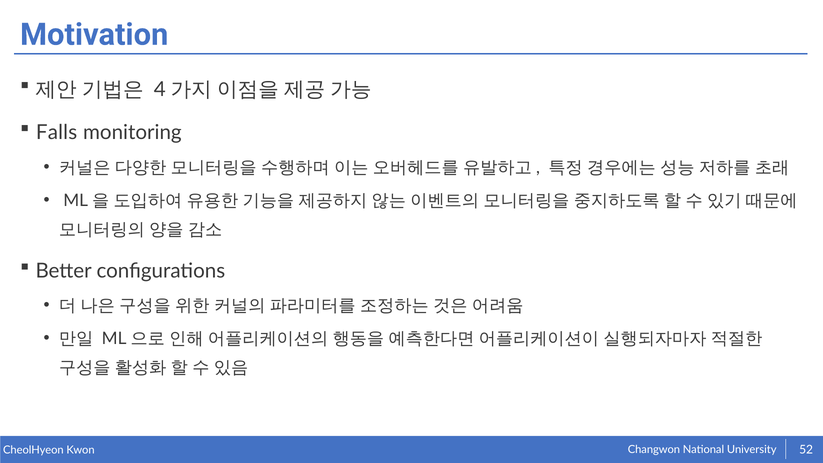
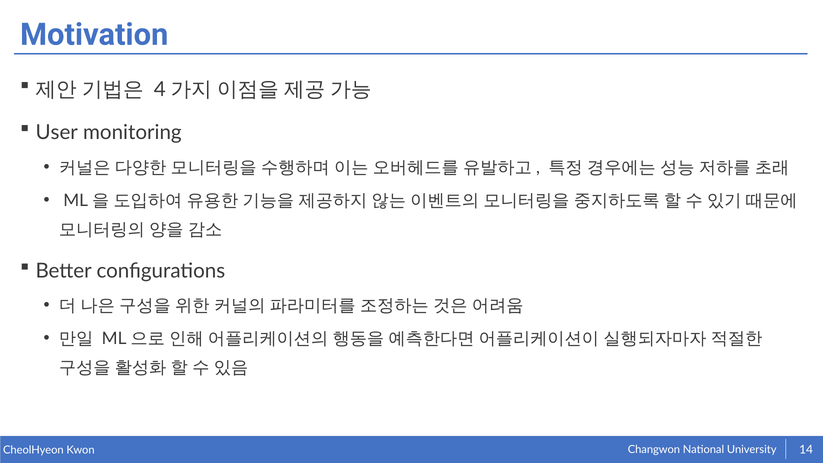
Falls: Falls -> User
52: 52 -> 14
